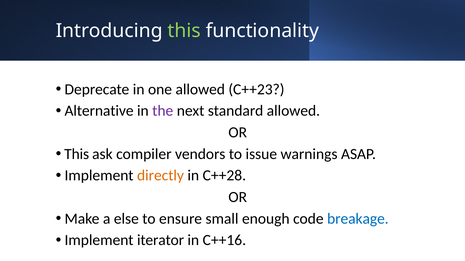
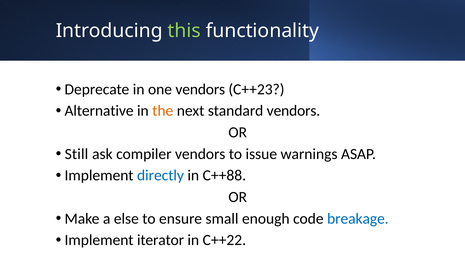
one allowed: allowed -> vendors
the colour: purple -> orange
standard allowed: allowed -> vendors
This at (77, 154): This -> Still
directly colour: orange -> blue
C++28: C++28 -> C++88
C++16: C++16 -> C++22
